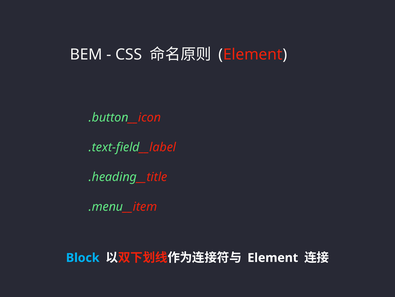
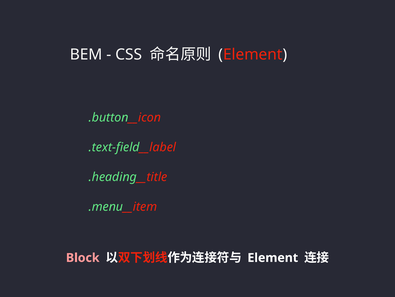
Block colour: light blue -> pink
